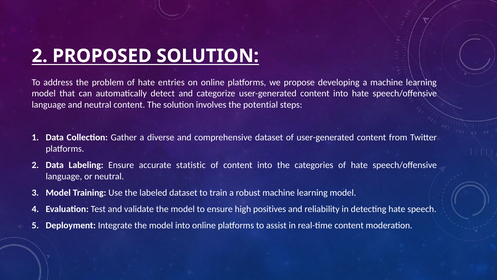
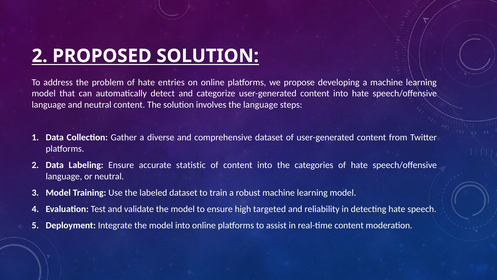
the potential: potential -> language
positives: positives -> targeted
